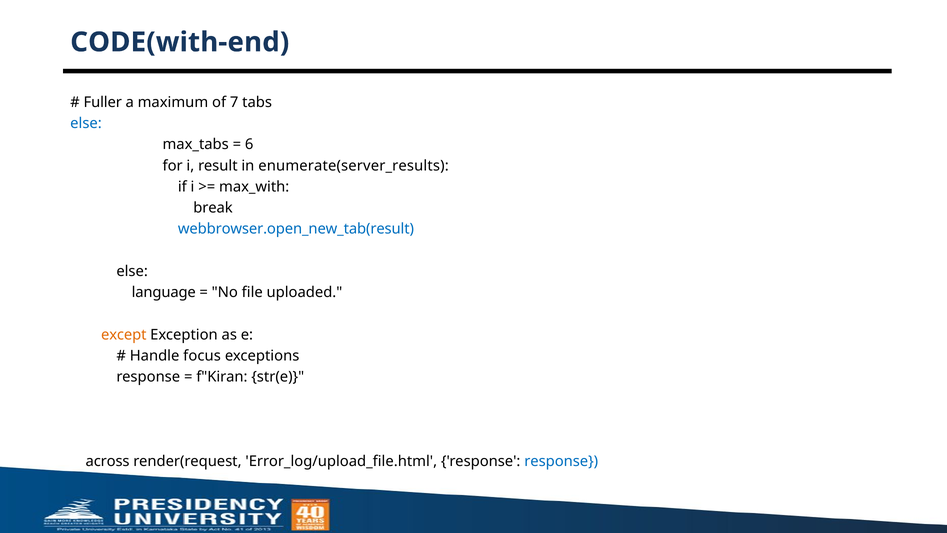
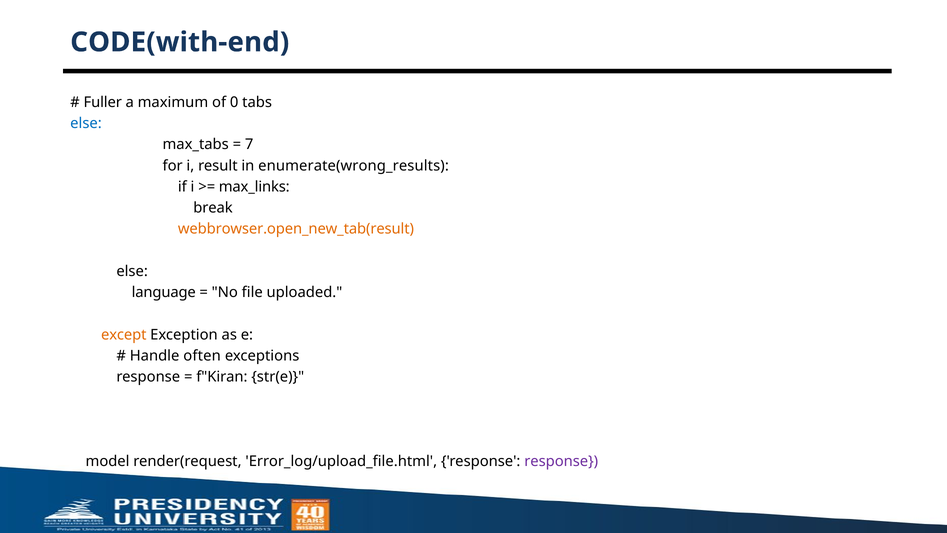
7: 7 -> 0
6: 6 -> 7
enumerate(server_results: enumerate(server_results -> enumerate(wrong_results
max_with: max_with -> max_links
webbrowser.open_new_tab(result colour: blue -> orange
focus: focus -> often
across: across -> model
response at (561, 461) colour: blue -> purple
